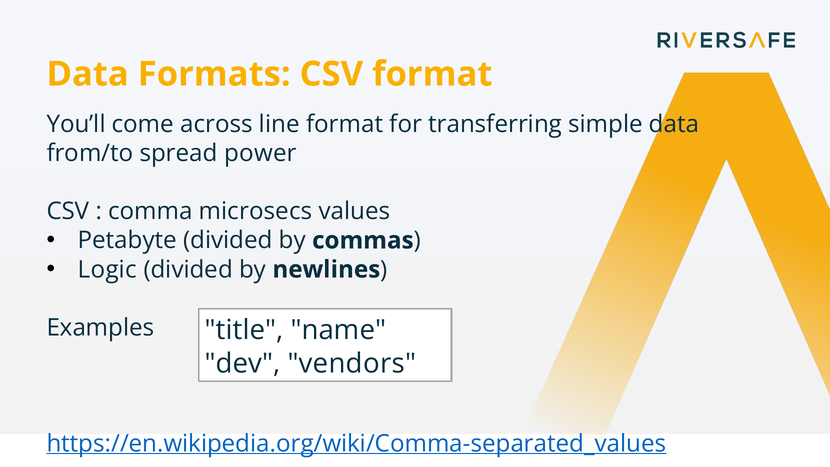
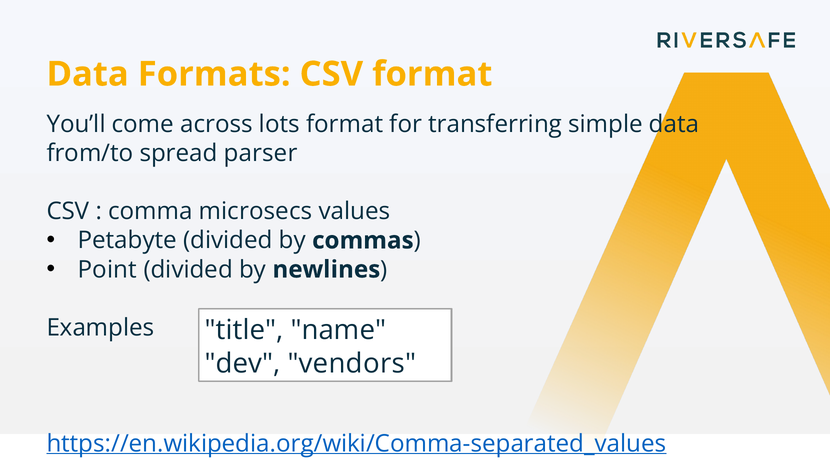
line: line -> lots
power: power -> parser
Logic: Logic -> Point
